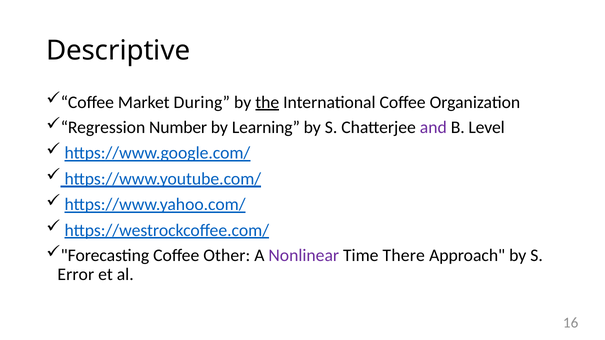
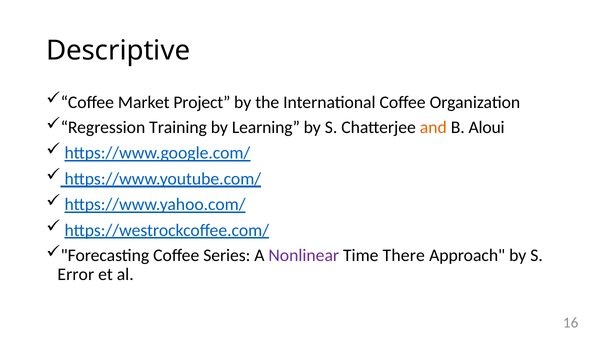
During: During -> Project
the underline: present -> none
Number: Number -> Training
and colour: purple -> orange
Level: Level -> Aloui
Other: Other -> Series
